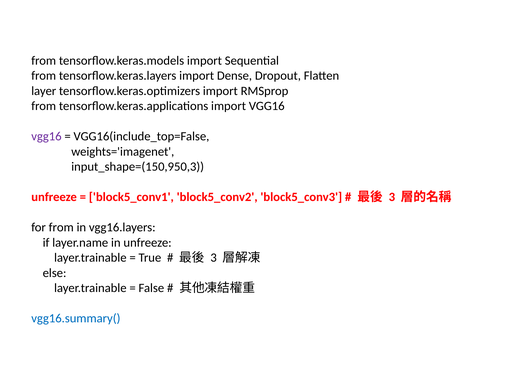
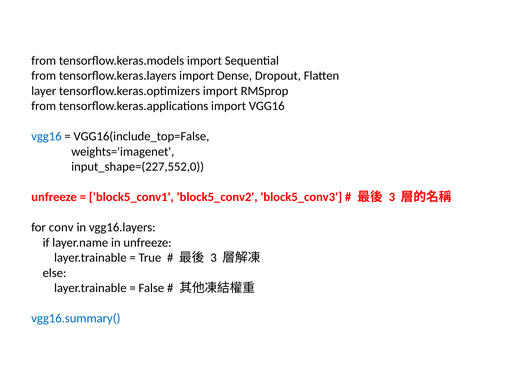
vgg16 at (46, 137) colour: purple -> blue
input_shape=(150,950,3: input_shape=(150,950,3 -> input_shape=(227,552,0
for from: from -> conv
